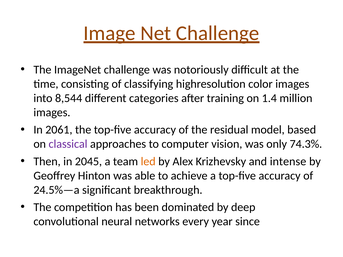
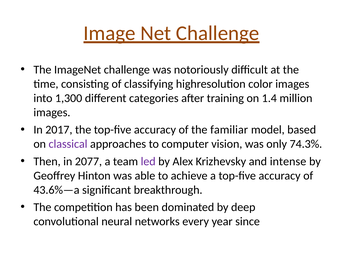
8,544: 8,544 -> 1,300
2061: 2061 -> 2017
residual: residual -> familiar
2045: 2045 -> 2077
led colour: orange -> purple
24.5%—a: 24.5%—a -> 43.6%—a
